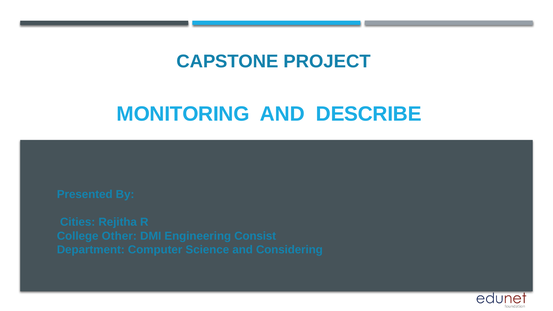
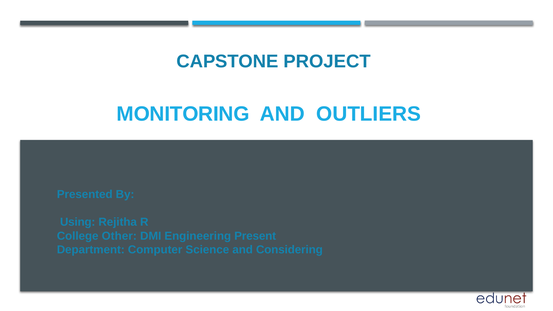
DESCRIBE: DESCRIBE -> OUTLIERS
Cities: Cities -> Using
Consist: Consist -> Present
